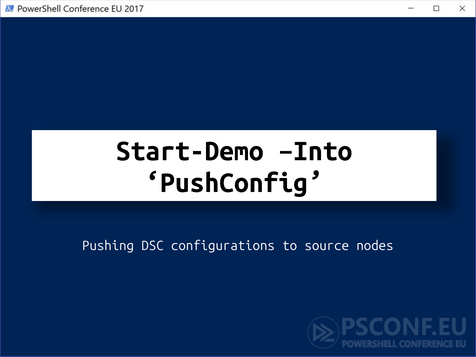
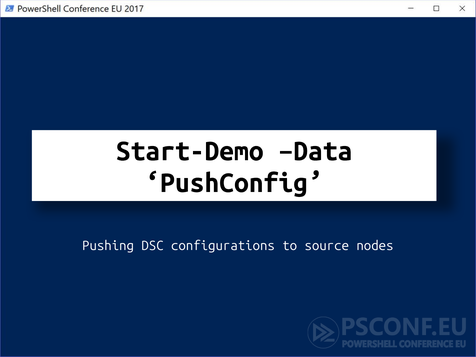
Into: Into -> Data
